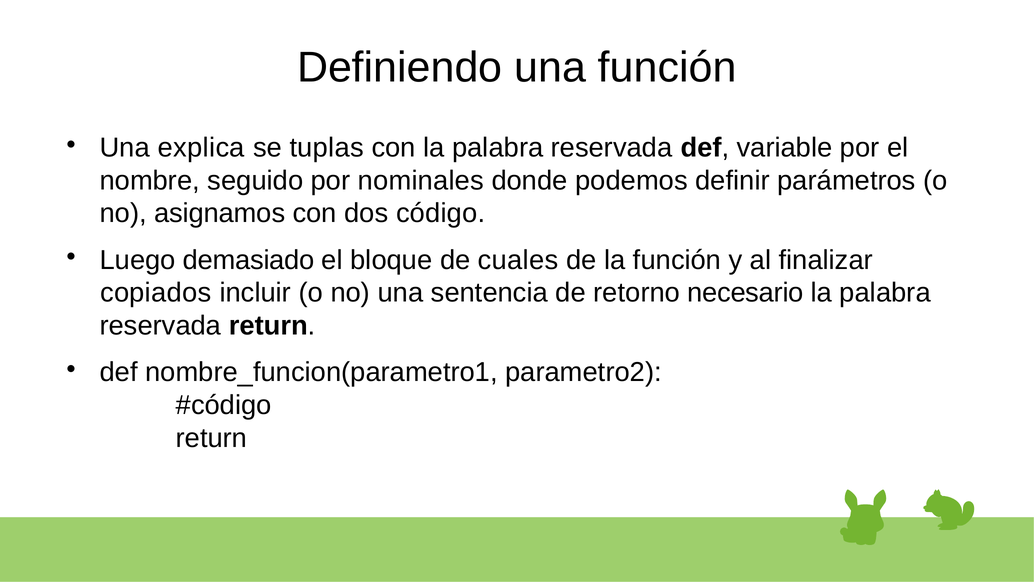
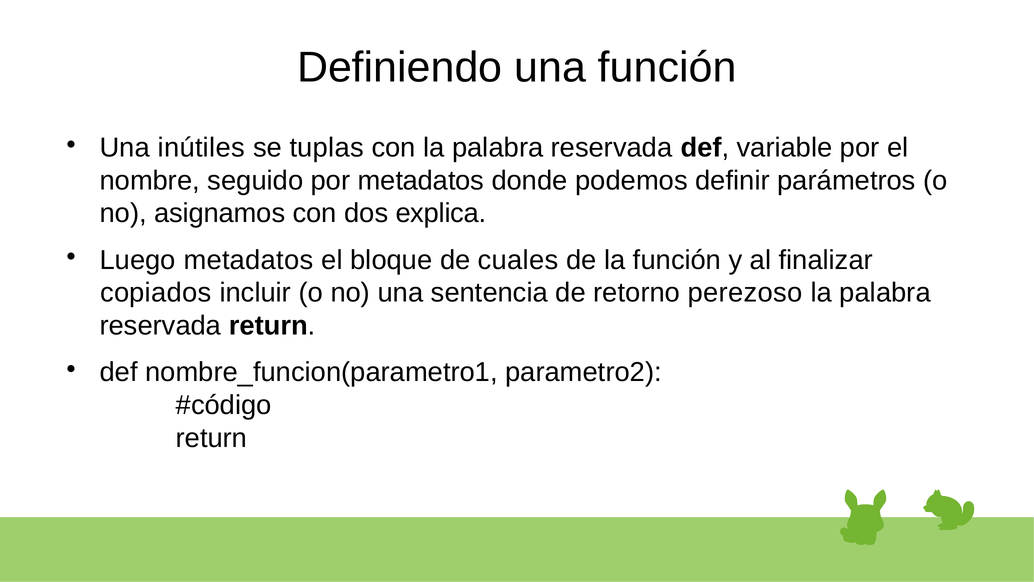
explica: explica -> inútiles
por nominales: nominales -> metadatos
código: código -> explica
Luego demasiado: demasiado -> metadatos
necesario: necesario -> perezoso
